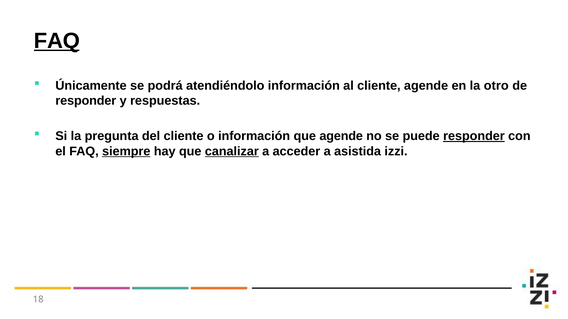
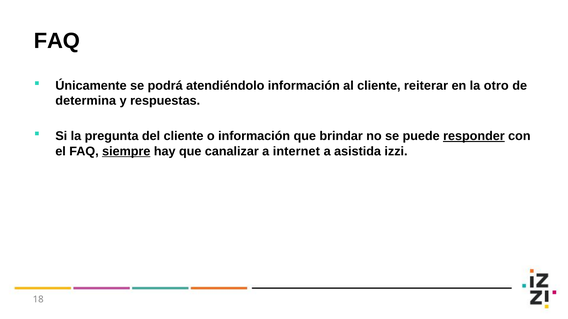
FAQ at (57, 41) underline: present -> none
cliente agende: agende -> reiterar
responder at (86, 101): responder -> determina
que agende: agende -> brindar
canalizar underline: present -> none
acceder: acceder -> internet
